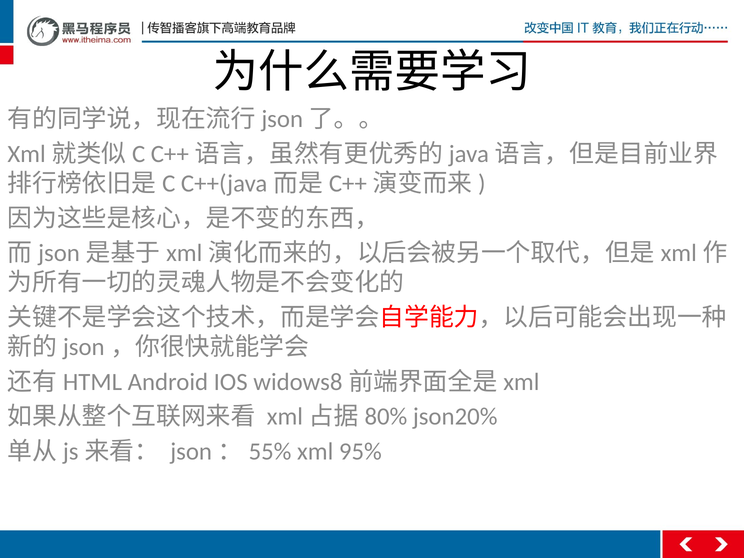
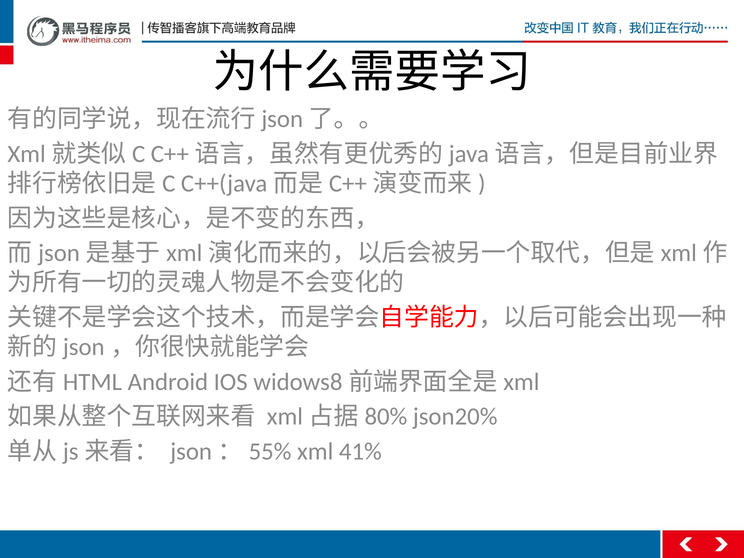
95%: 95% -> 41%
